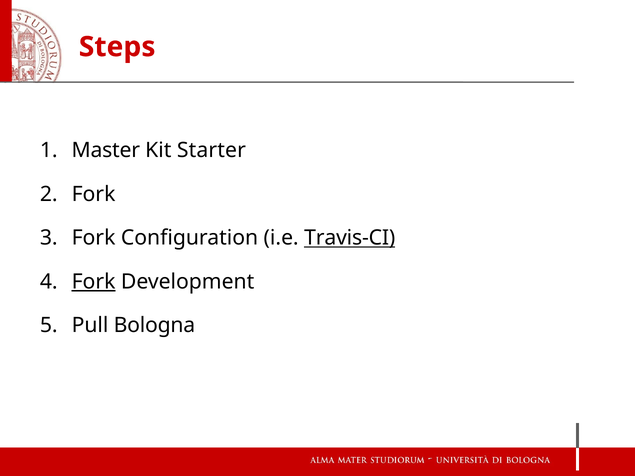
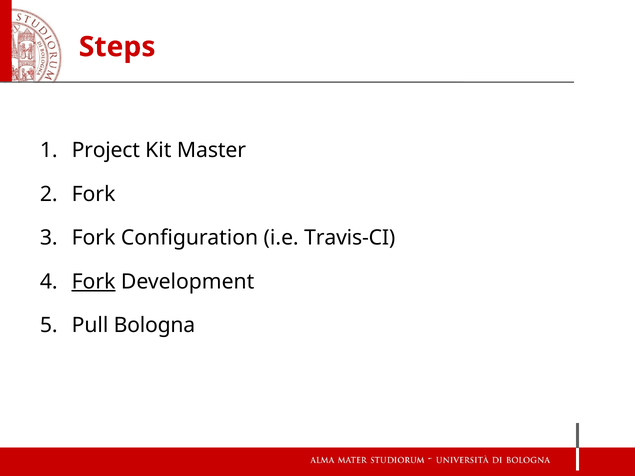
Master: Master -> Project
Starter: Starter -> Master
Travis-CI underline: present -> none
